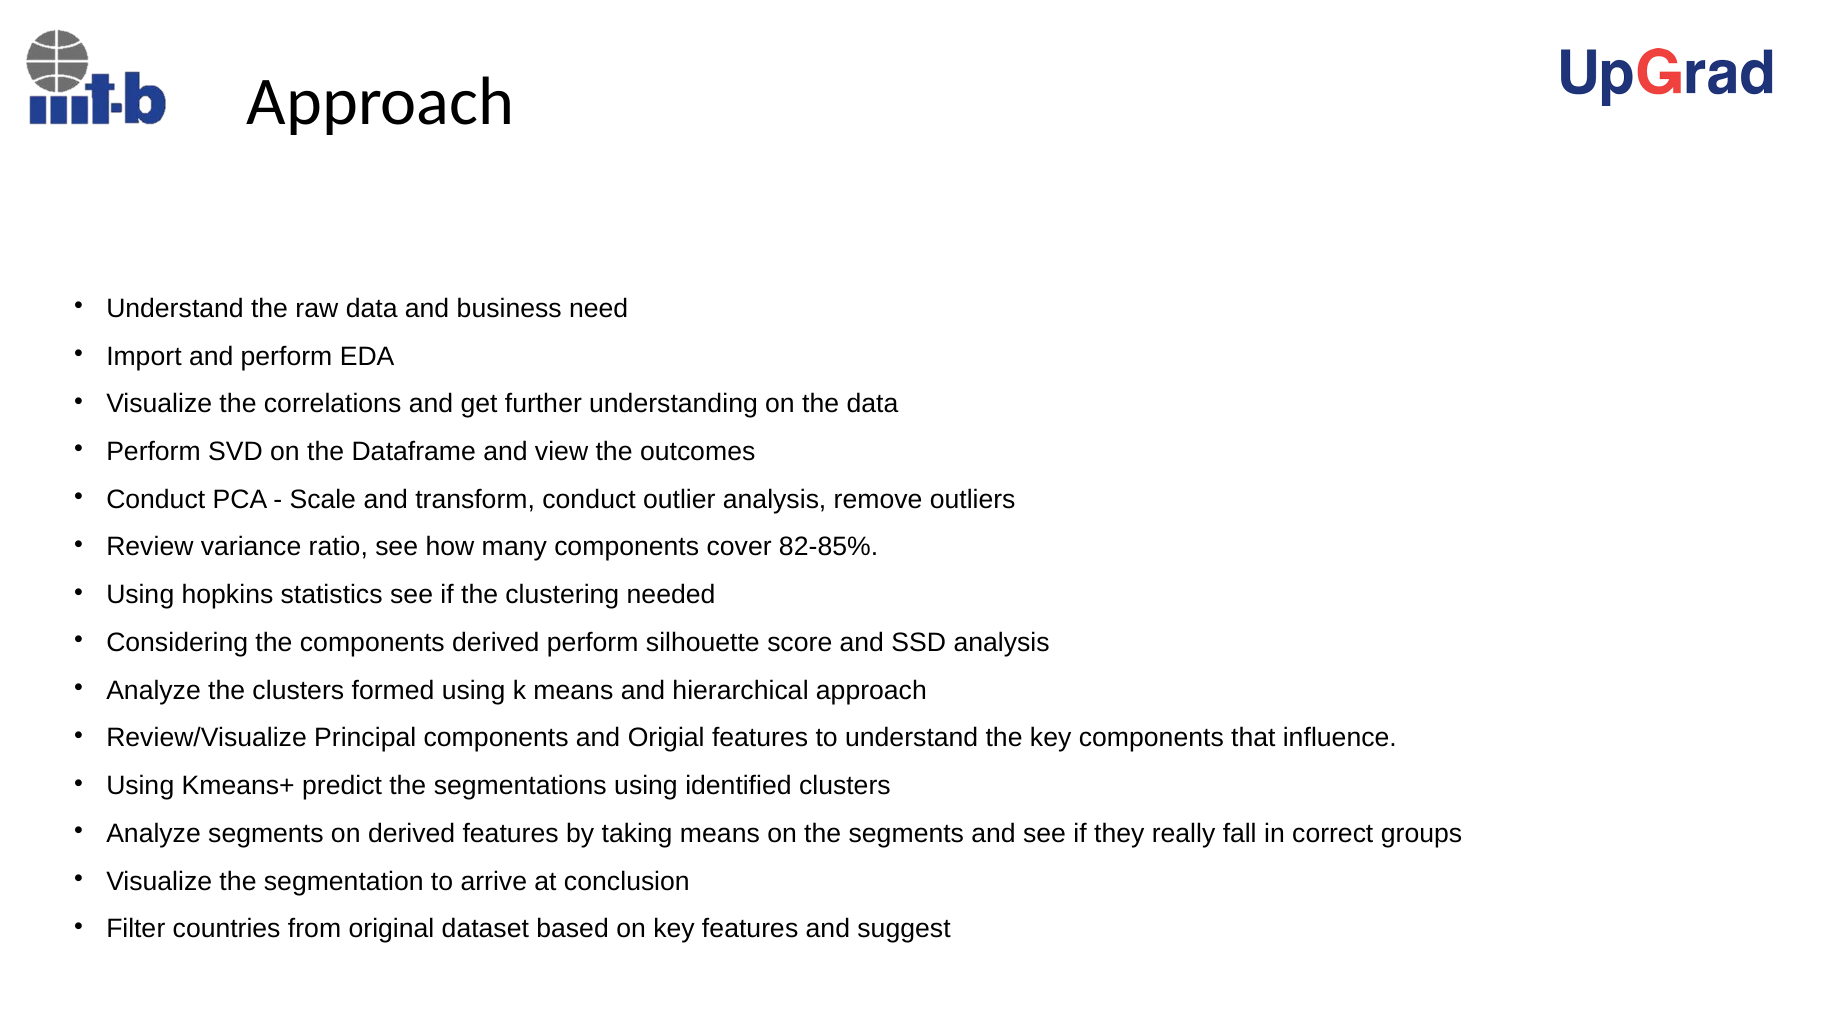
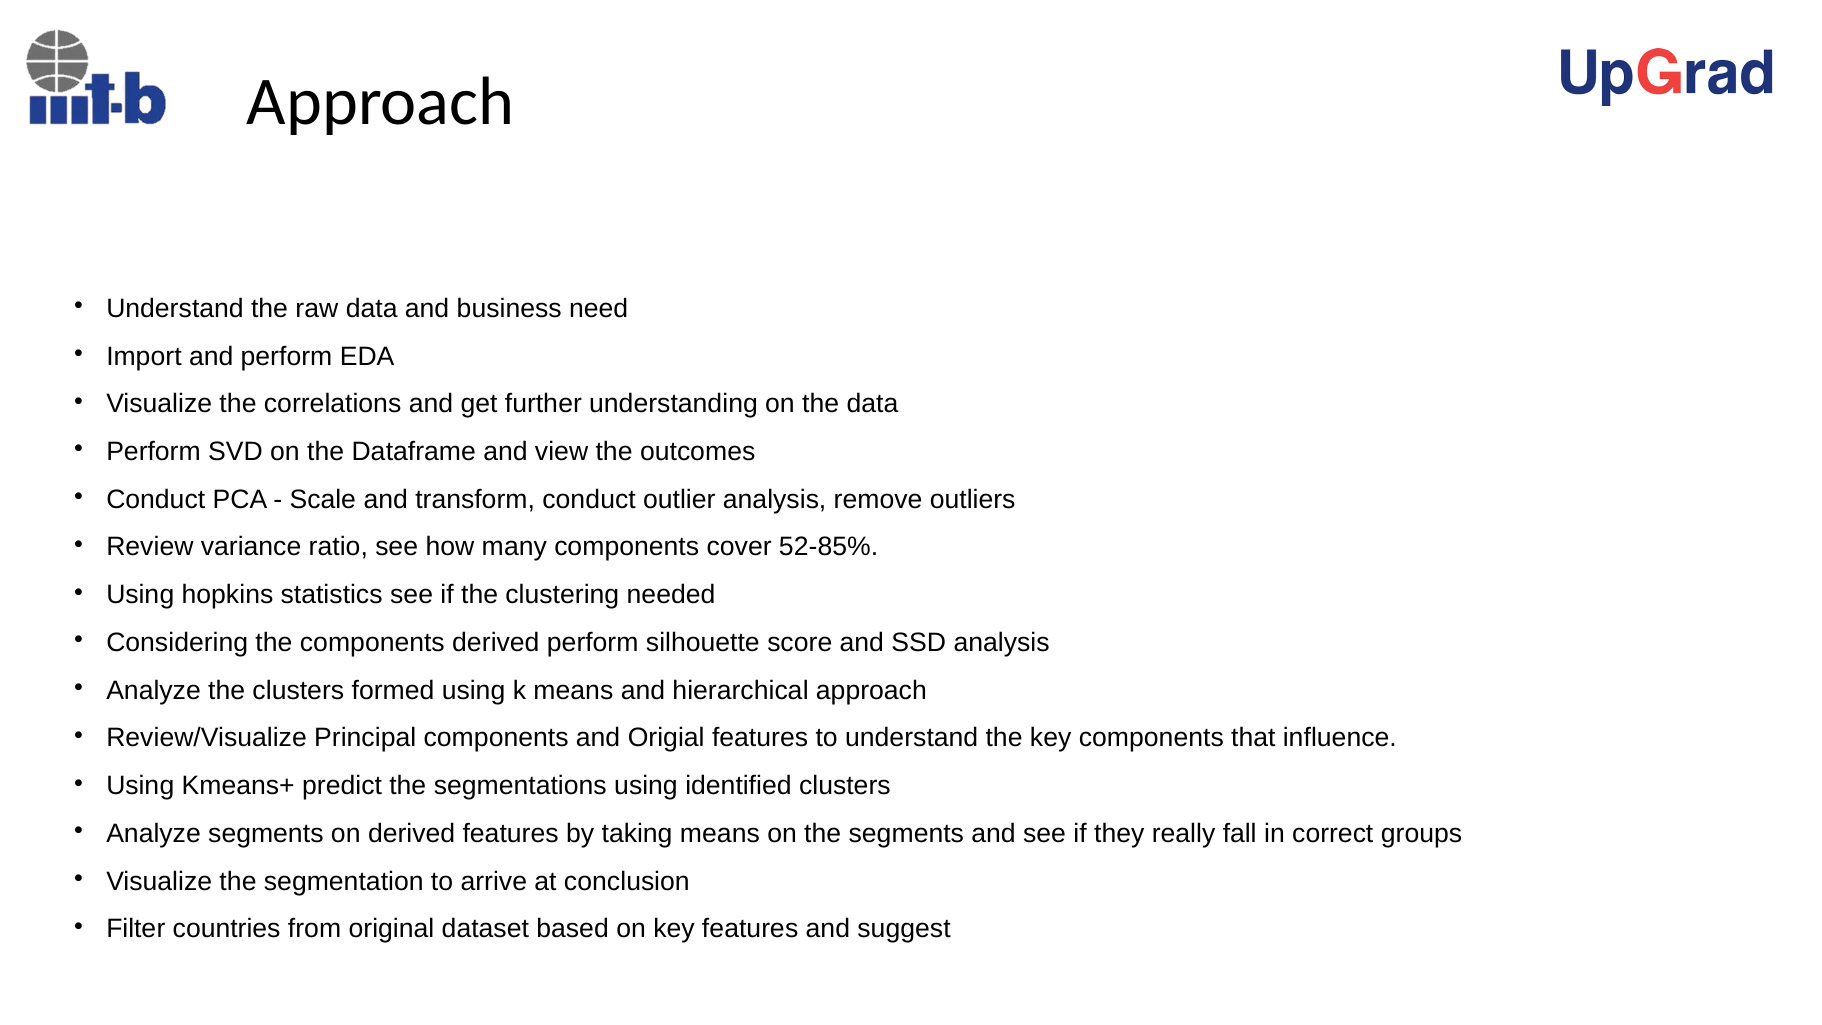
82-85%: 82-85% -> 52-85%
